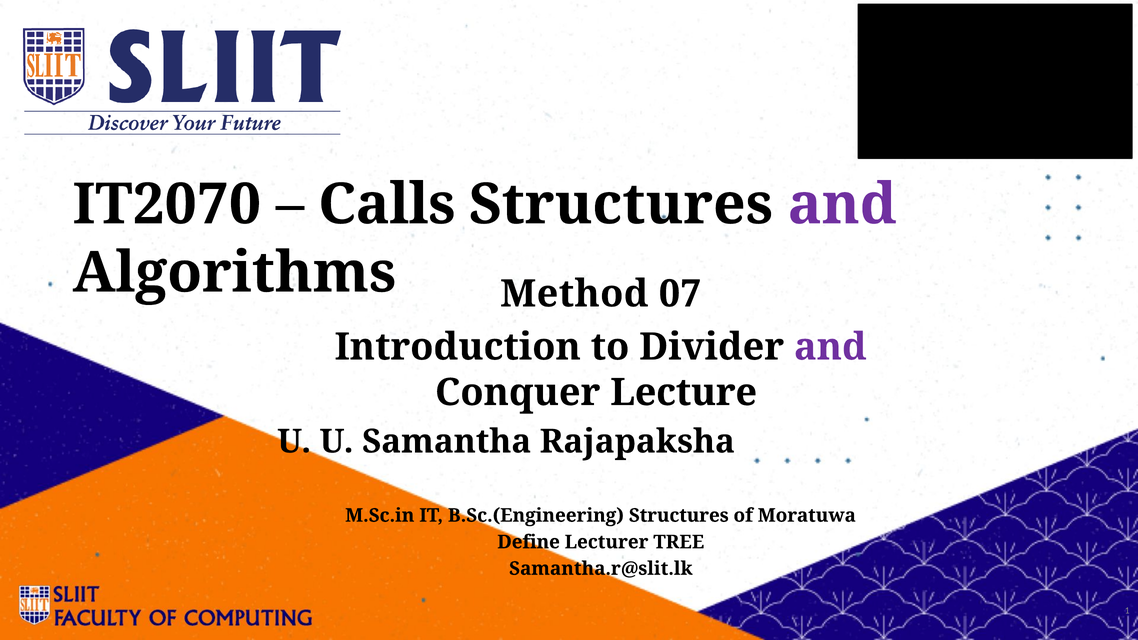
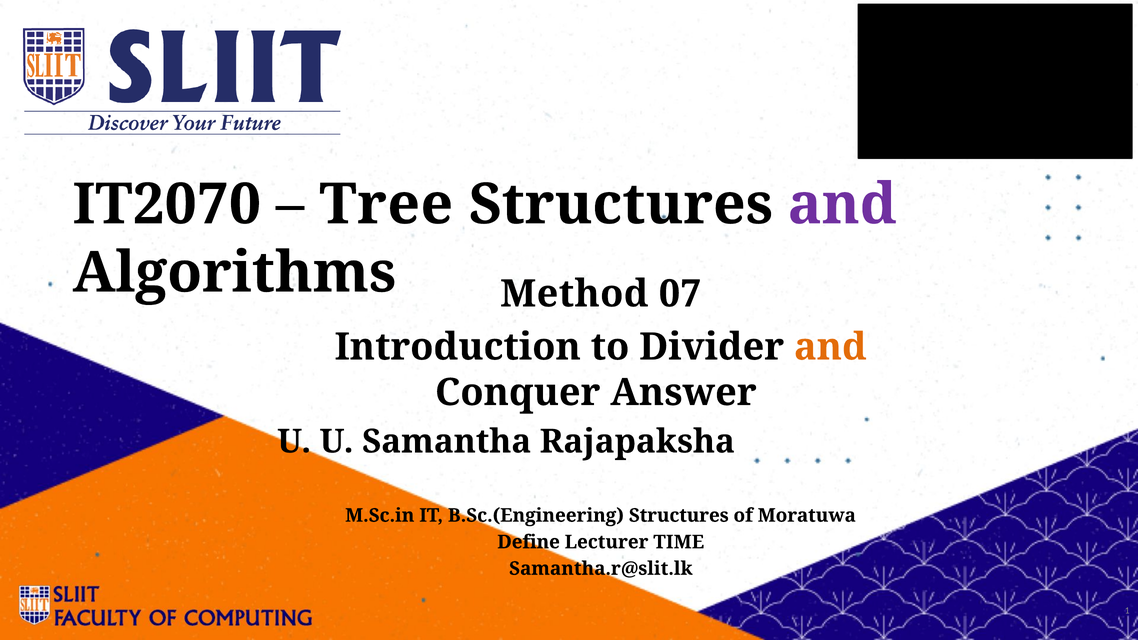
Calls: Calls -> Tree
and at (830, 347) colour: purple -> orange
Lecture: Lecture -> Answer
TREE: TREE -> TIME
